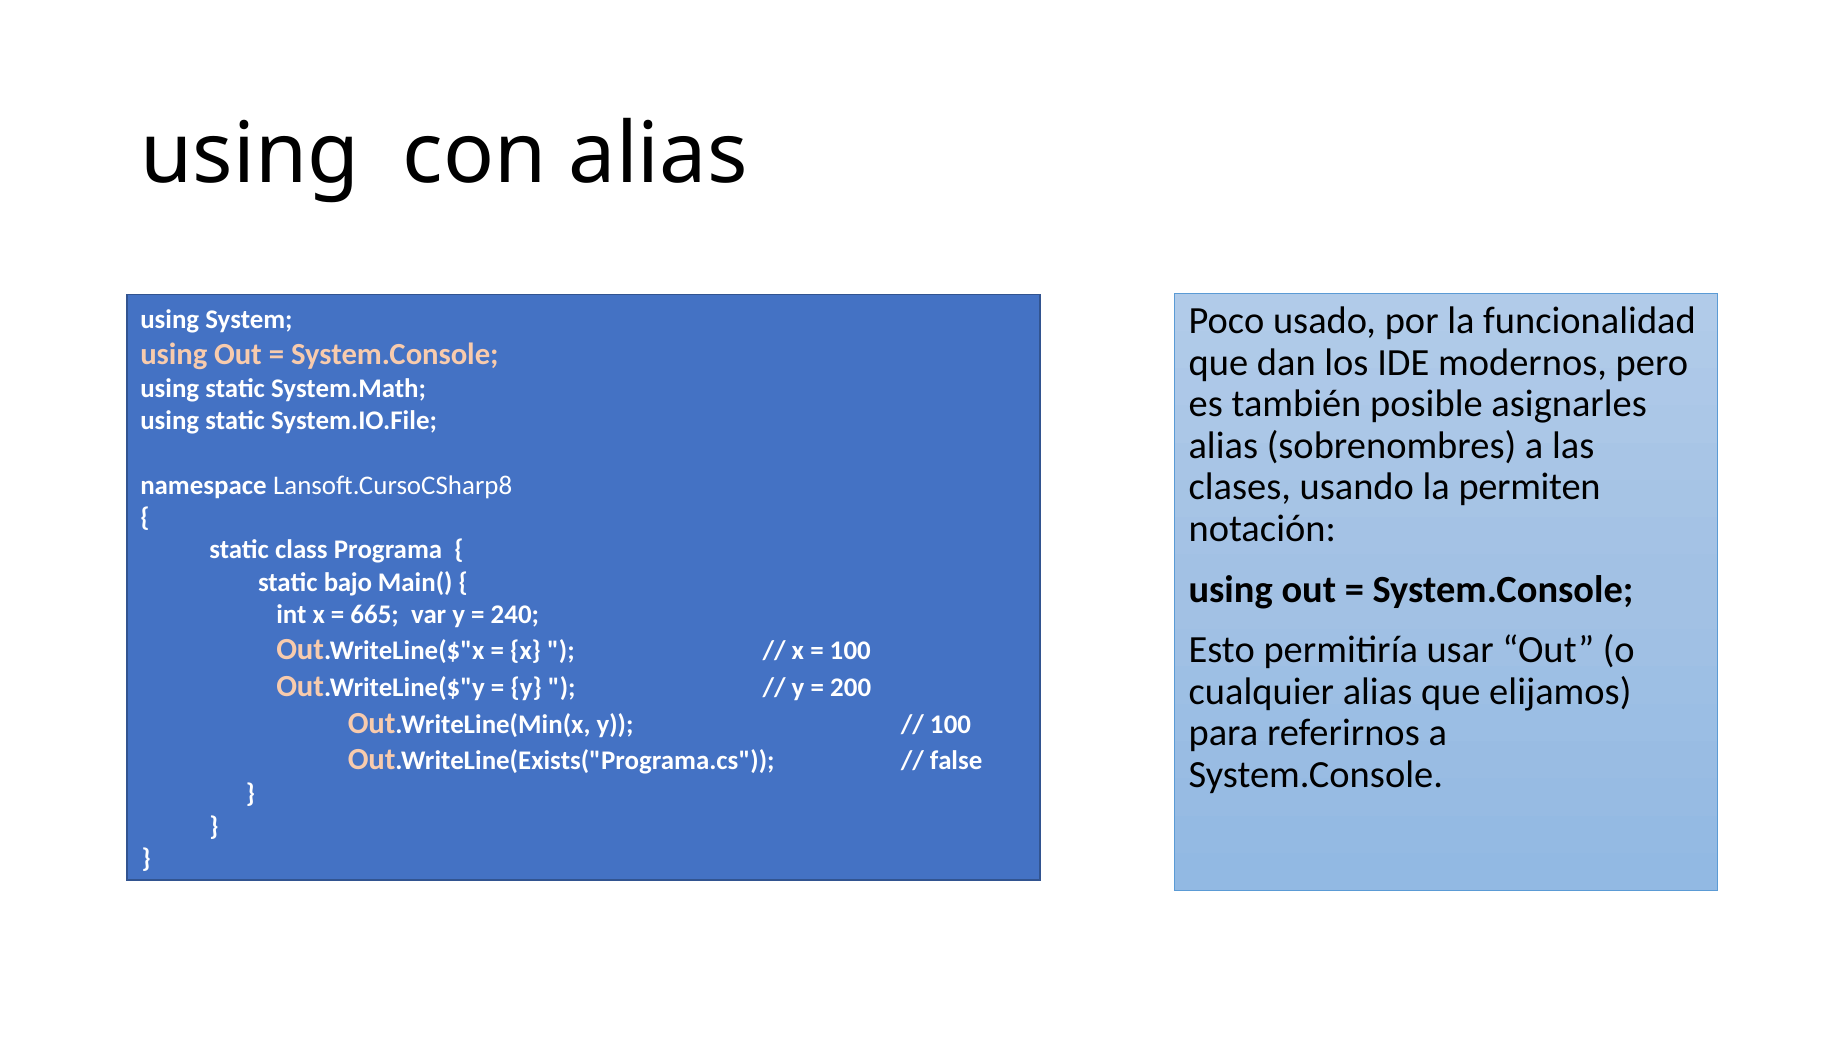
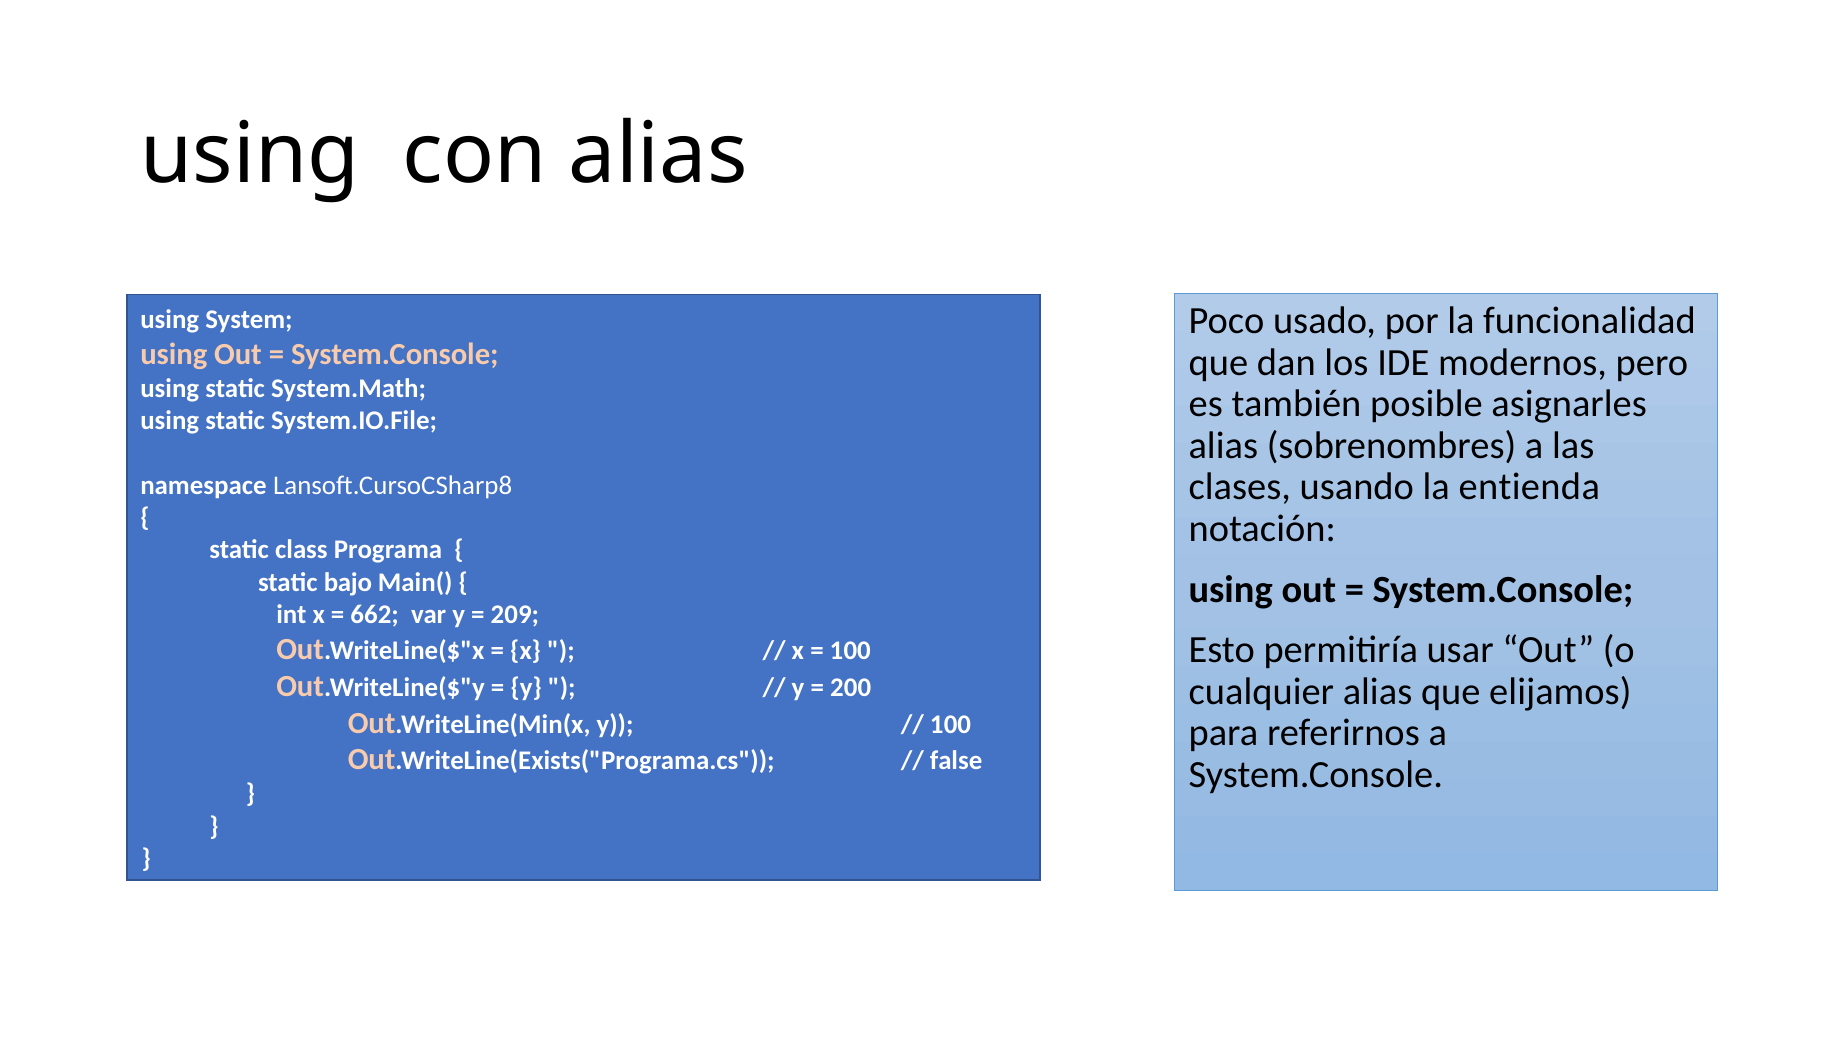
permiten: permiten -> entienda
665: 665 -> 662
240: 240 -> 209
